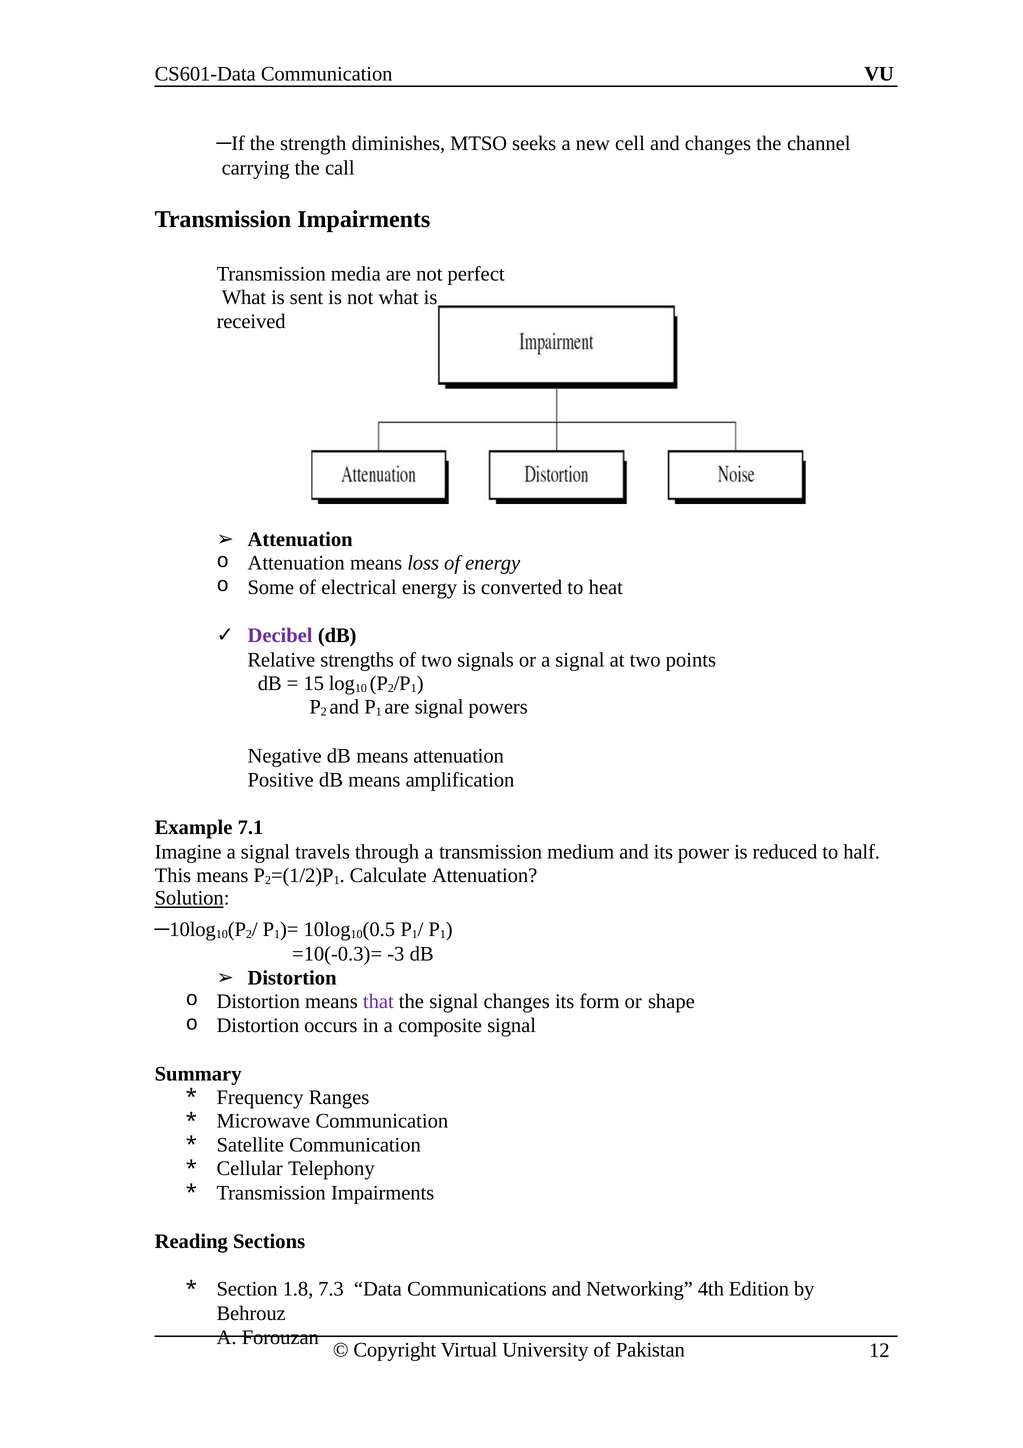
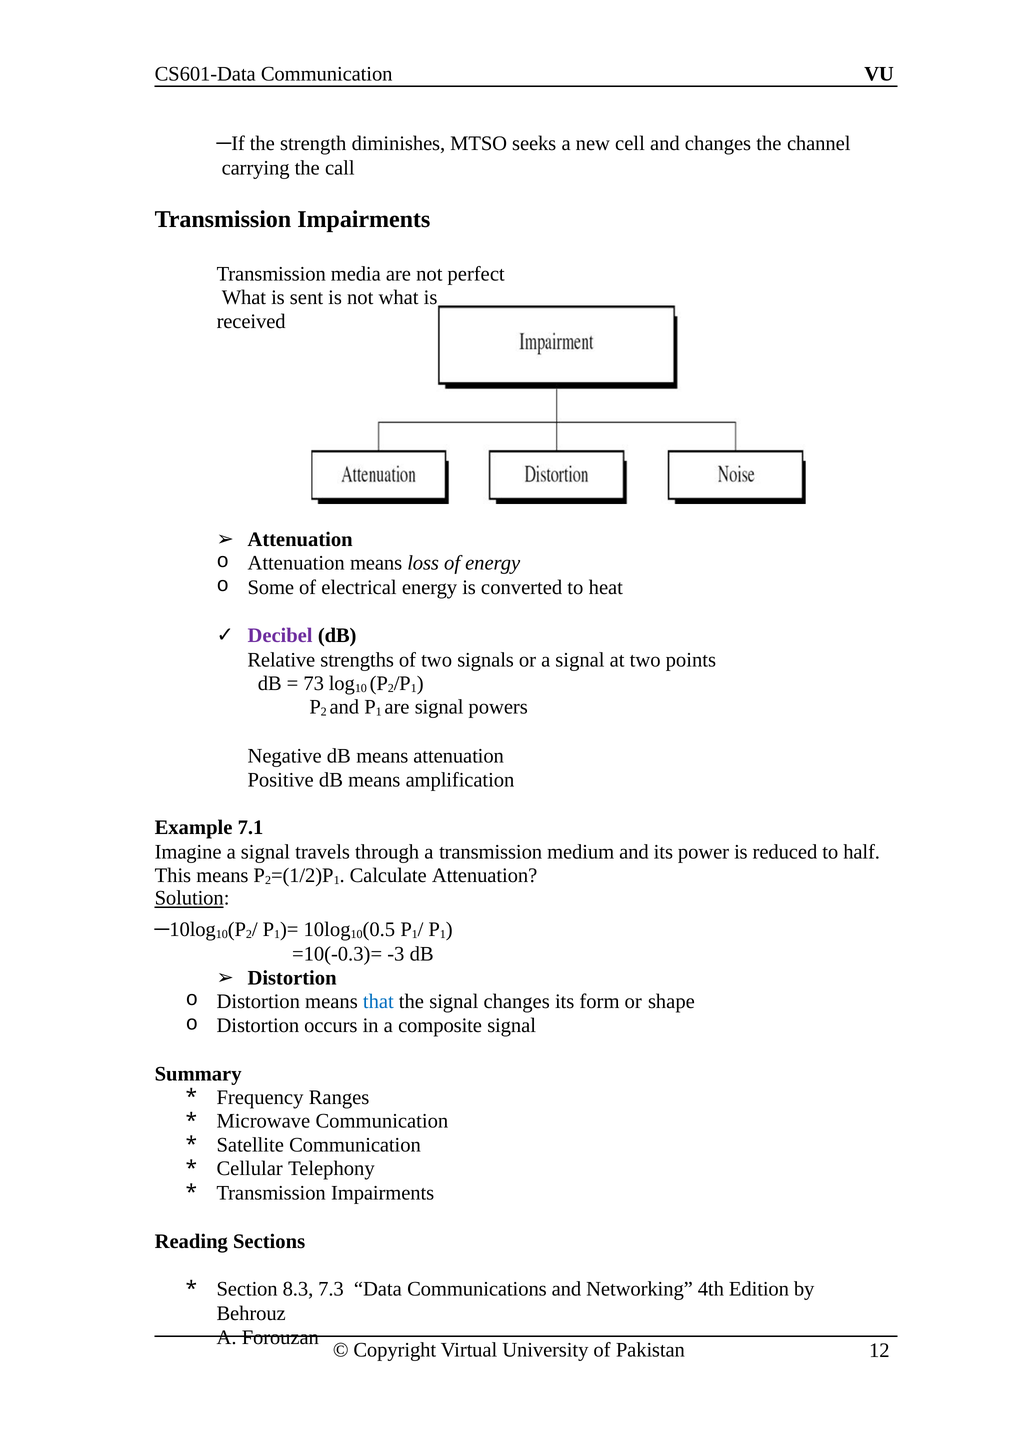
15: 15 -> 73
that colour: purple -> blue
1.8: 1.8 -> 8.3
